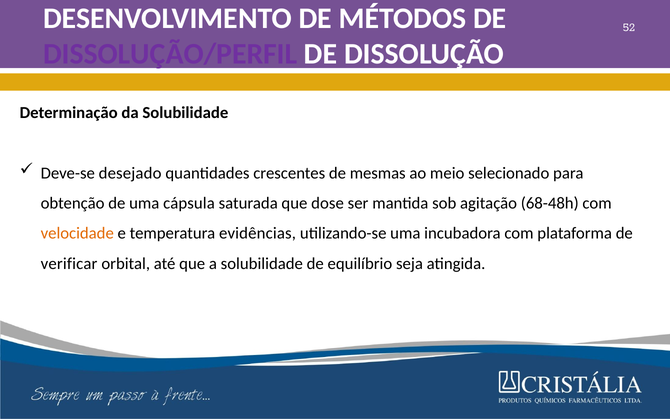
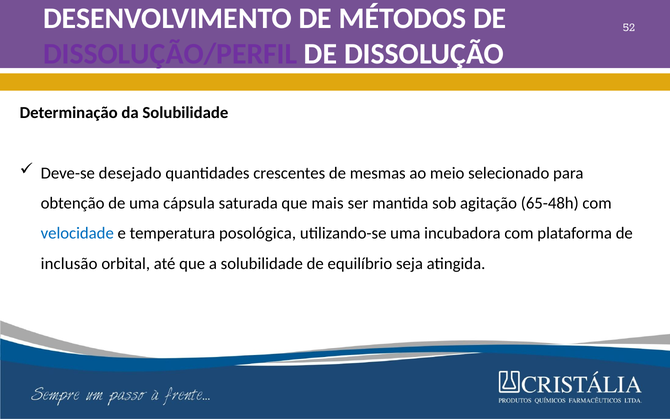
dose: dose -> mais
68-48h: 68-48h -> 65-48h
velocidade colour: orange -> blue
evidências: evidências -> posológica
verificar: verificar -> inclusão
